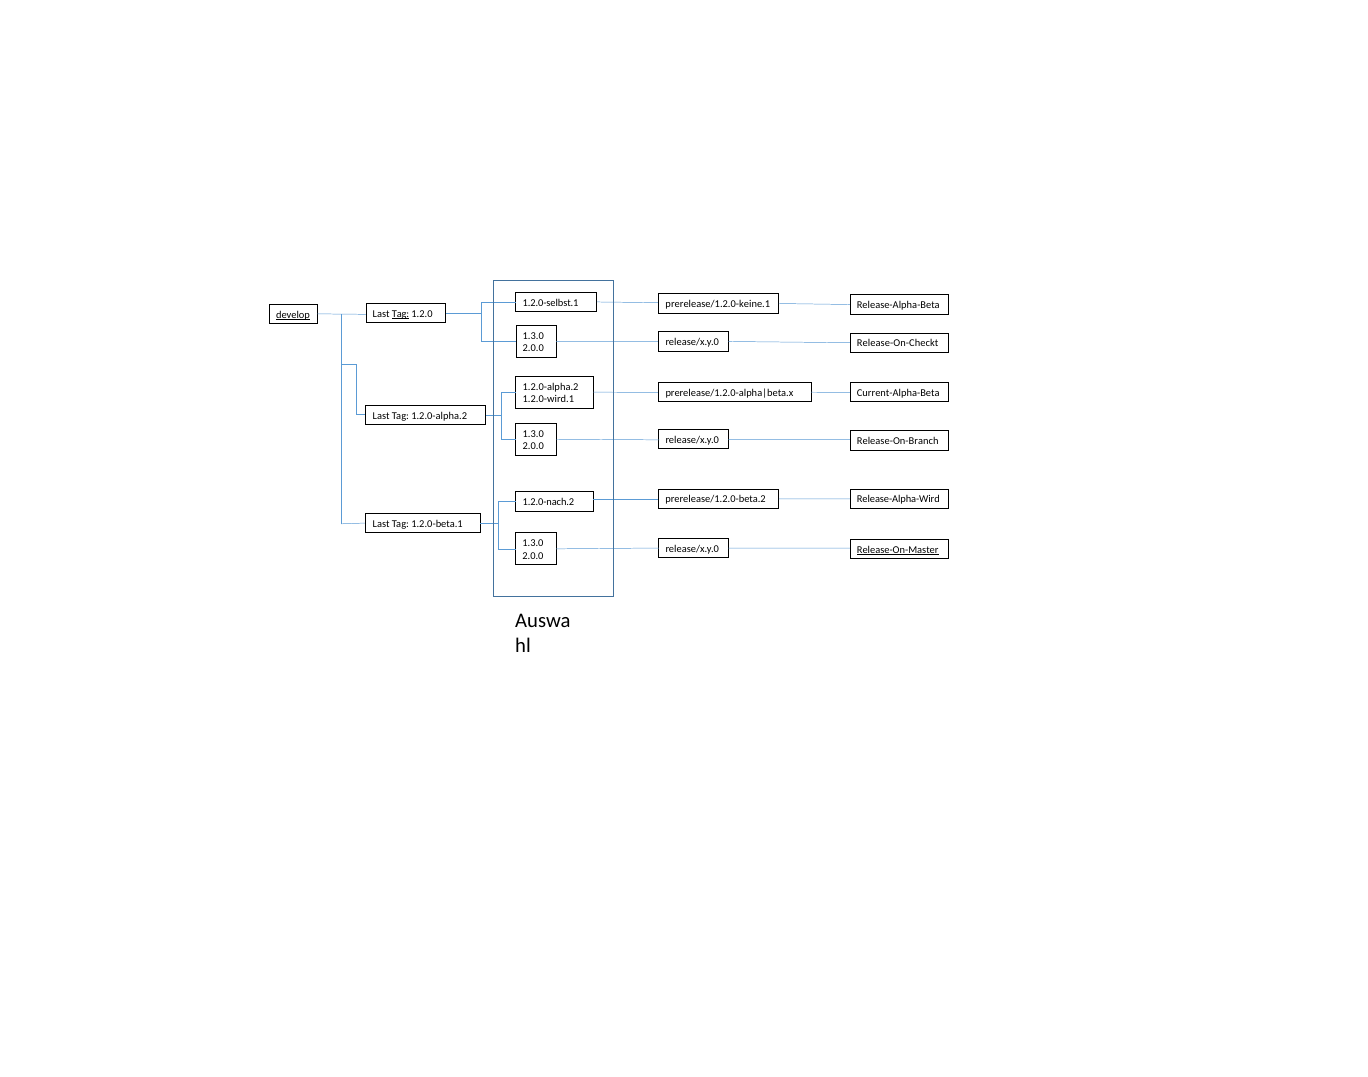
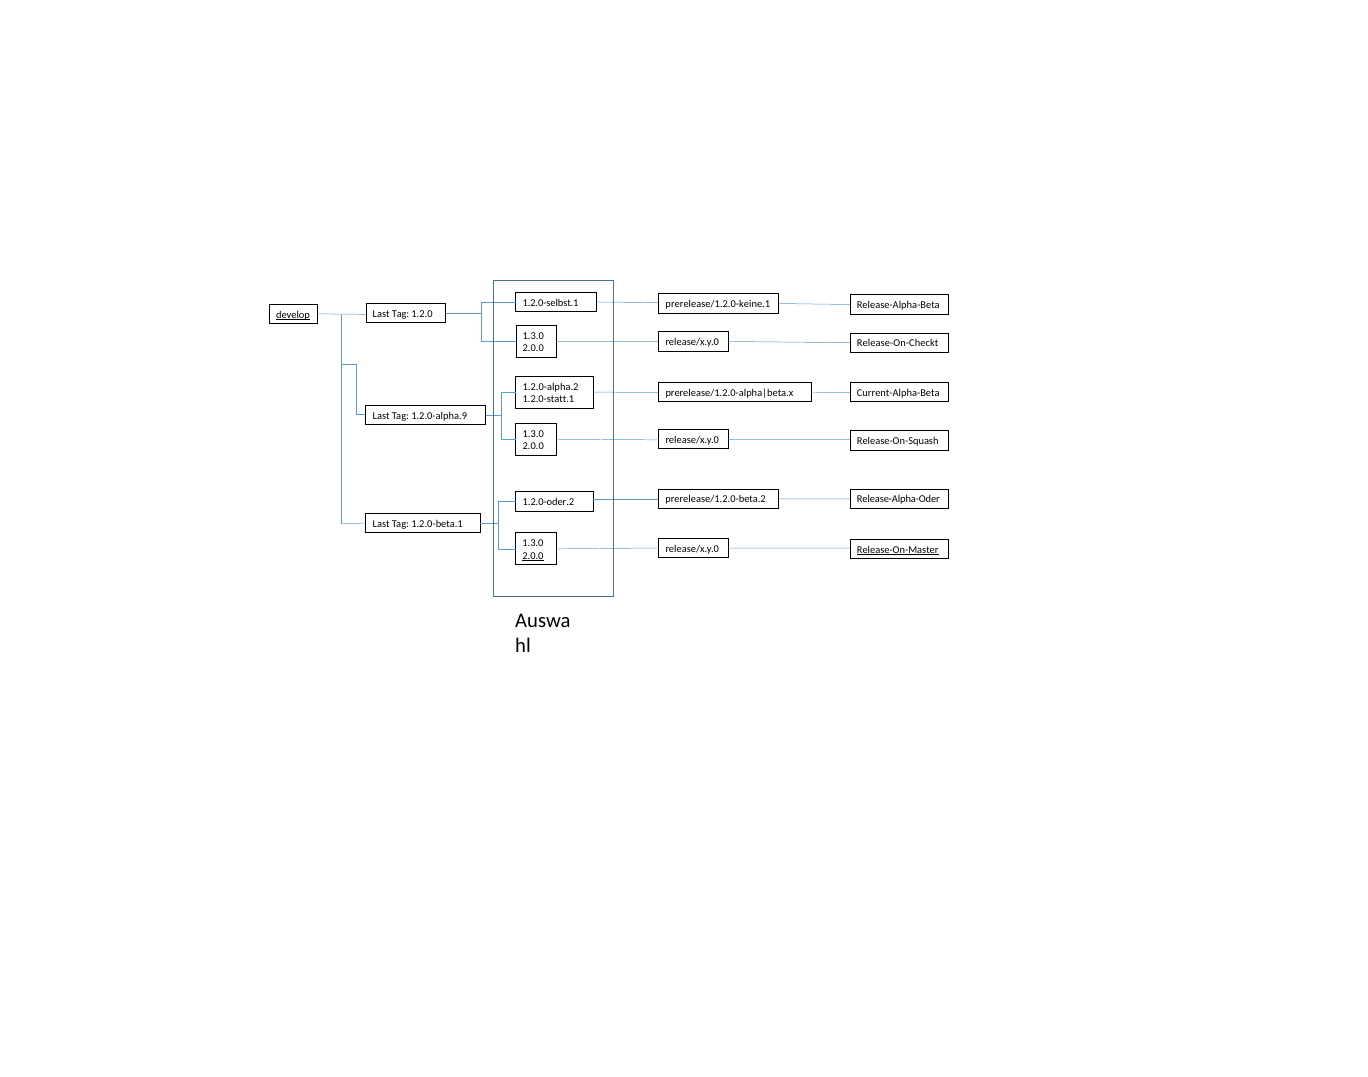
Tag at (401, 314) underline: present -> none
1.2.0-wird.1: 1.2.0-wird.1 -> 1.2.0-statt.1
Tag 1.2.0-alpha.2: 1.2.0-alpha.2 -> 1.2.0-alpha.9
Release-On-Branch: Release-On-Branch -> Release-On-Squash
Release-Alpha-Wird: Release-Alpha-Wird -> Release-Alpha-Oder
1.2.0-nach.2: 1.2.0-nach.2 -> 1.2.0-oder.2
2.0.0 at (533, 556) underline: none -> present
